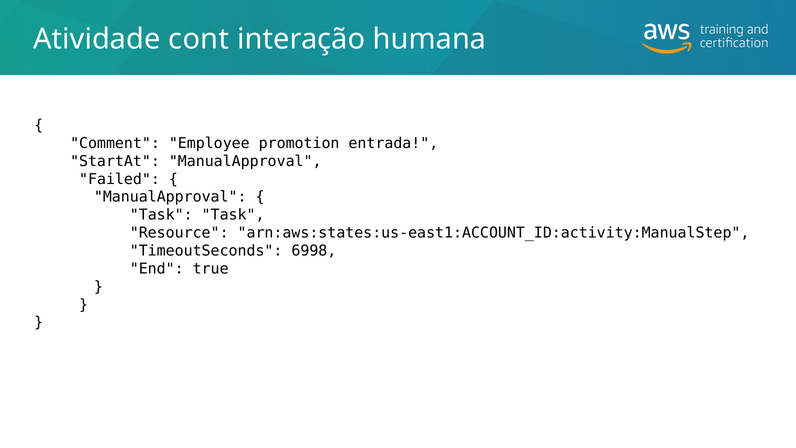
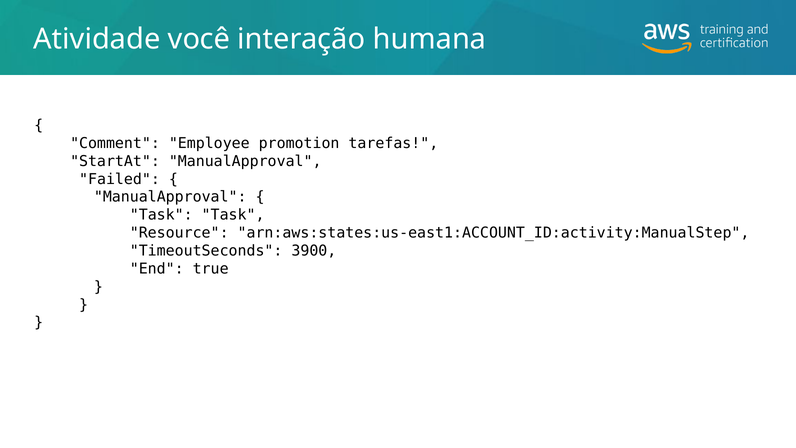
cont: cont -> você
entrada: entrada -> tarefas
6998: 6998 -> 3900
